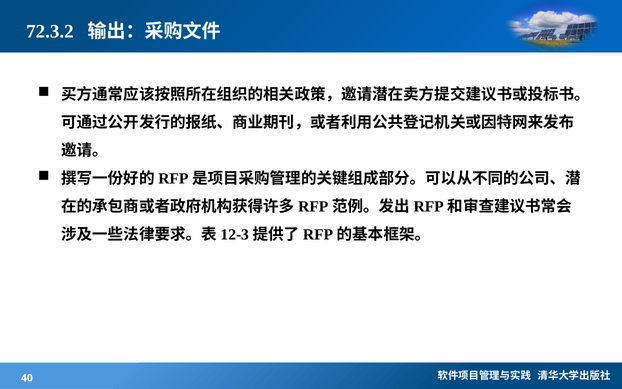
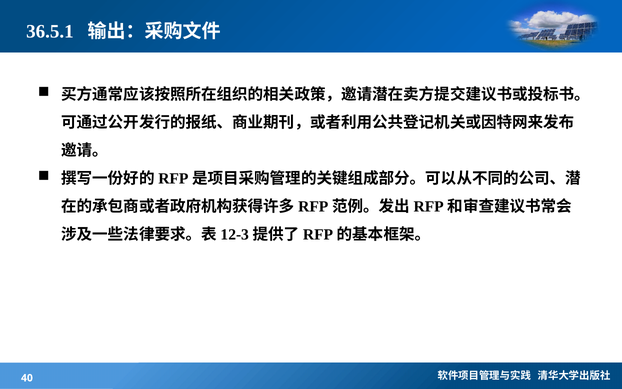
72.3.2: 72.3.2 -> 36.5.1
